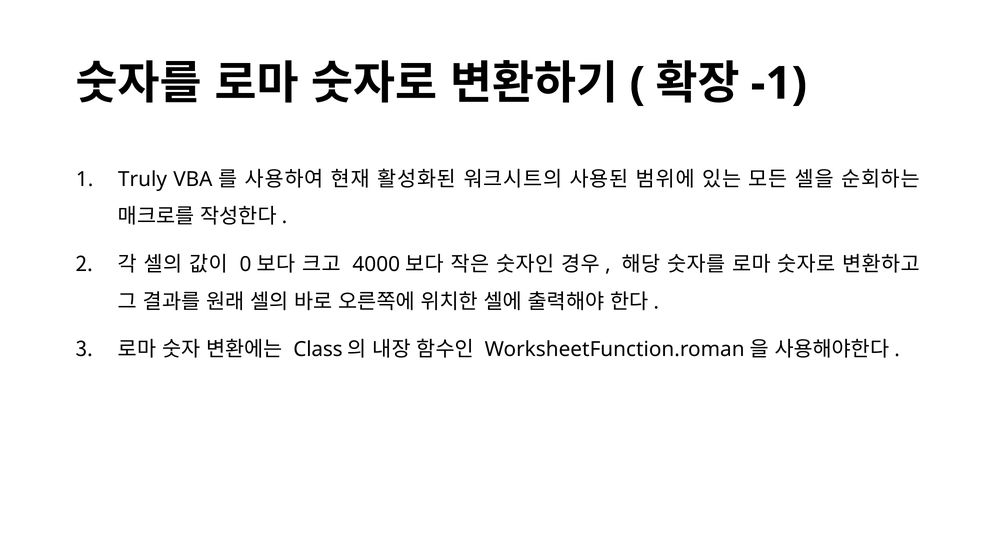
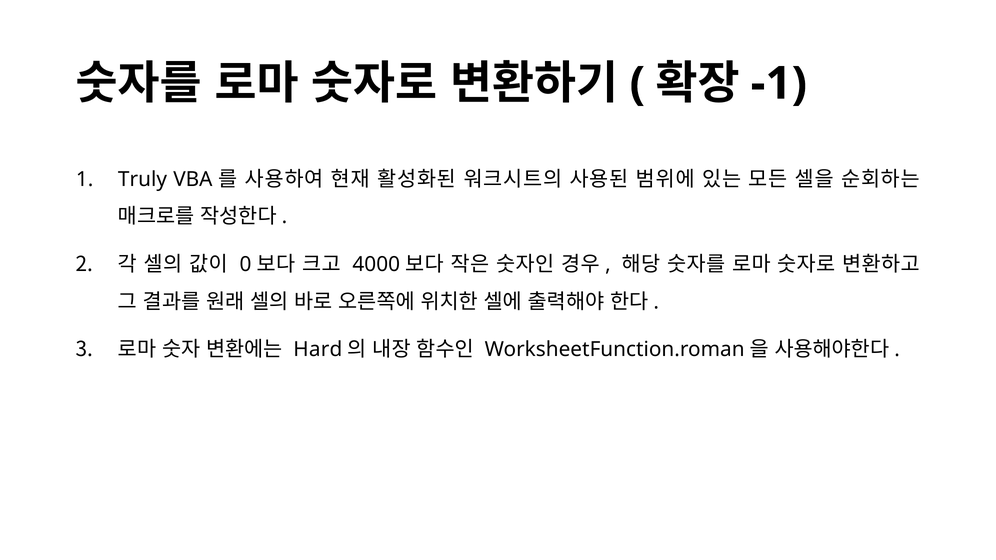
Class: Class -> Hard
